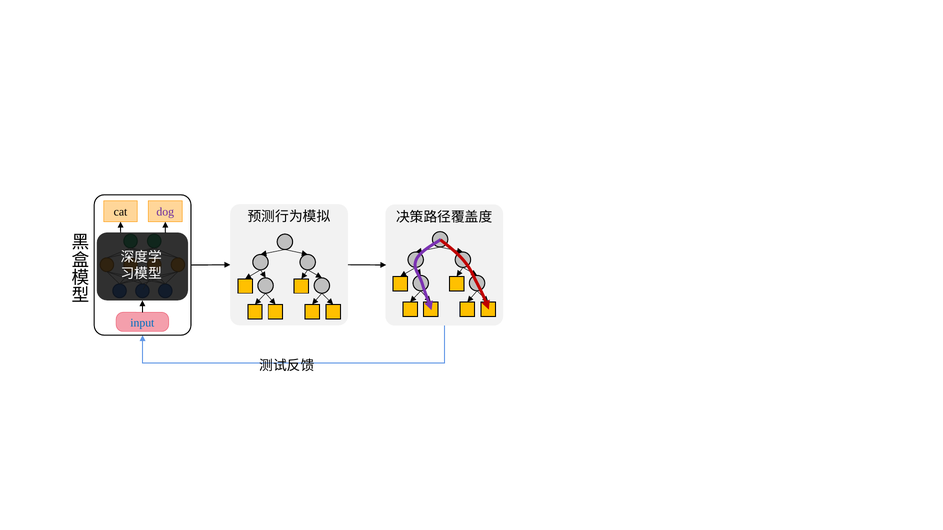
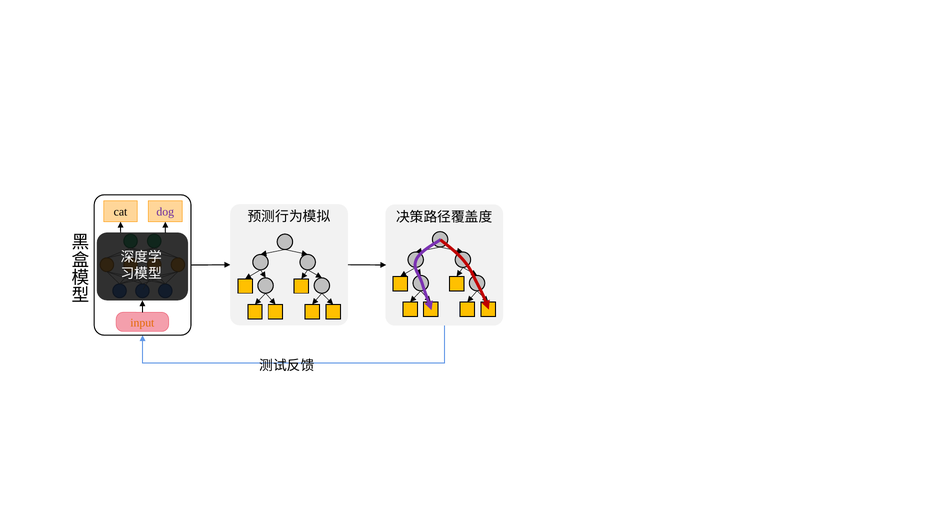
input colour: blue -> orange
